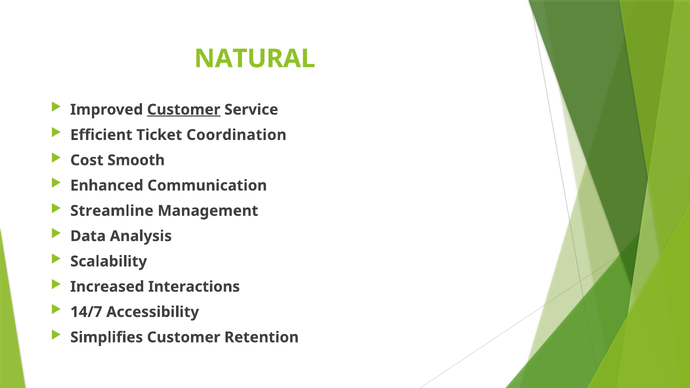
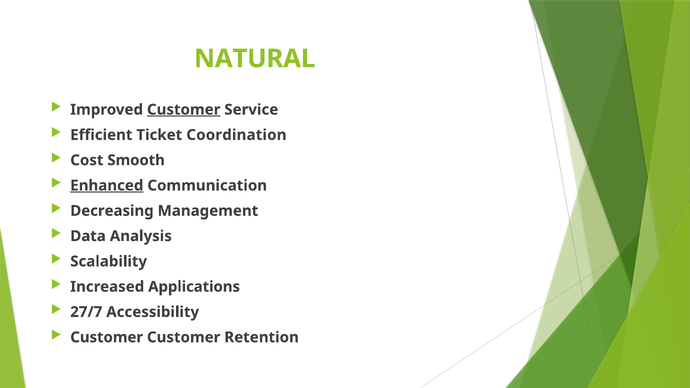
Enhanced underline: none -> present
Streamline: Streamline -> Decreasing
Interactions: Interactions -> Applications
14/7: 14/7 -> 27/7
Simplifies at (107, 337): Simplifies -> Customer
